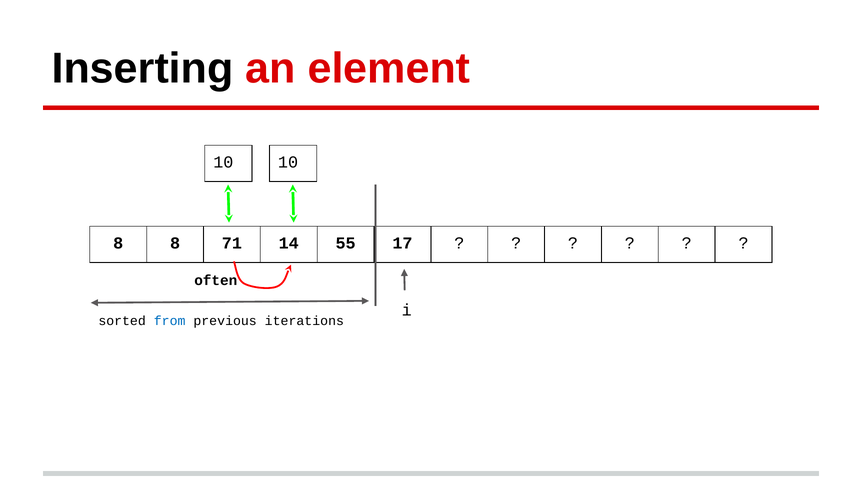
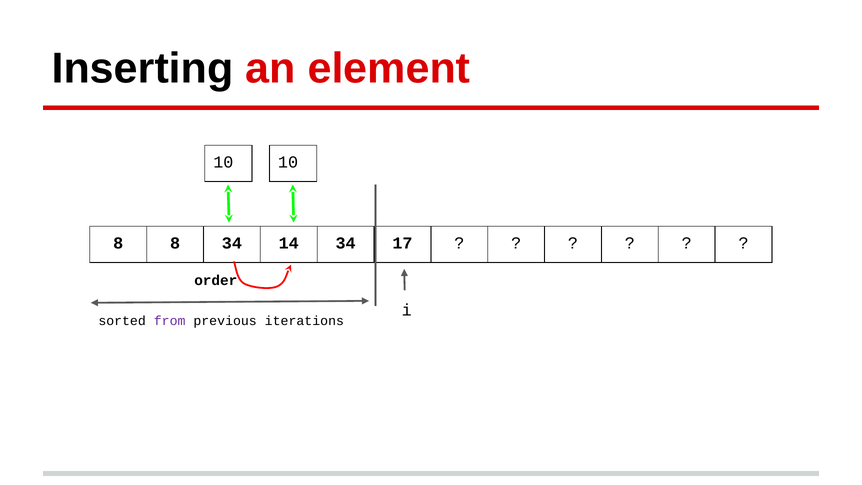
8 71: 71 -> 34
14 55: 55 -> 34
often: often -> order
from colour: blue -> purple
